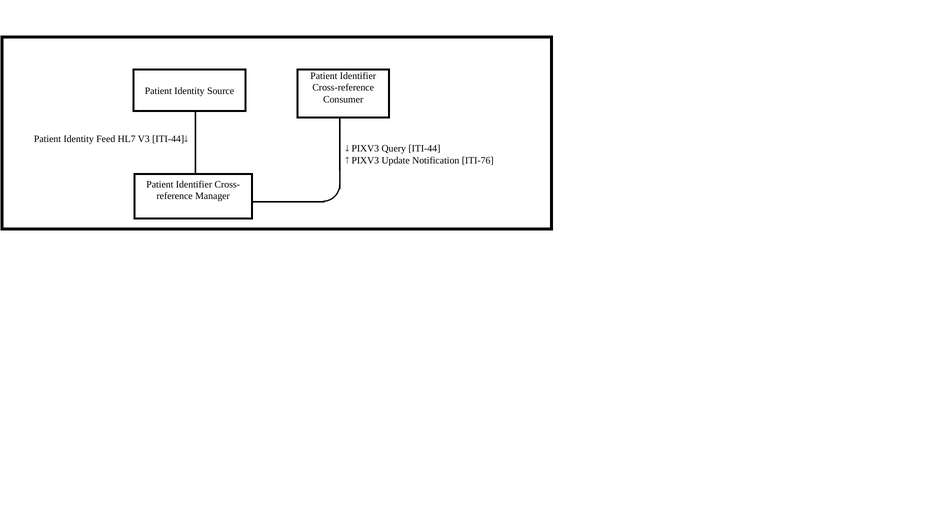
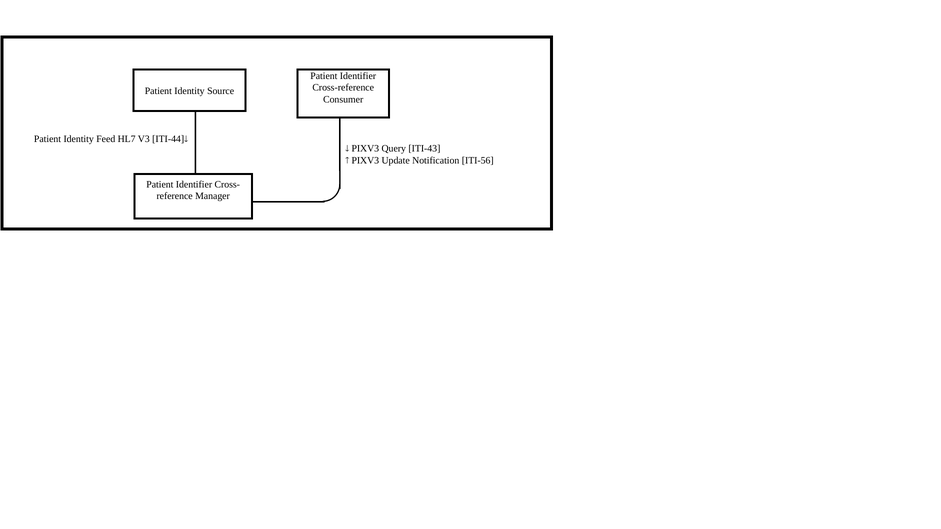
ITI-44: ITI-44 -> ITI-43
ITI-76: ITI-76 -> ITI-56
